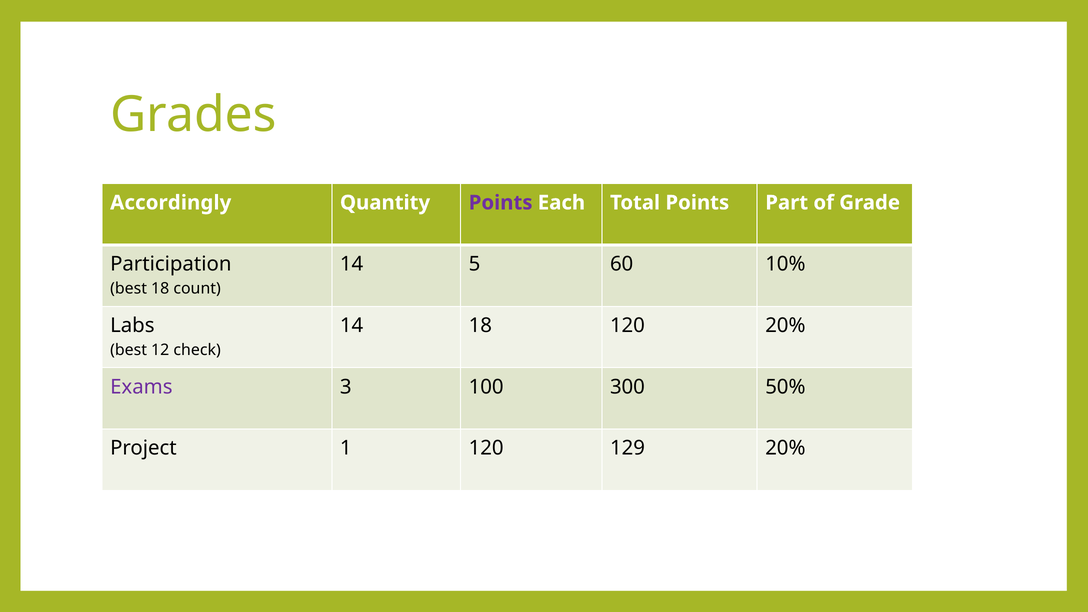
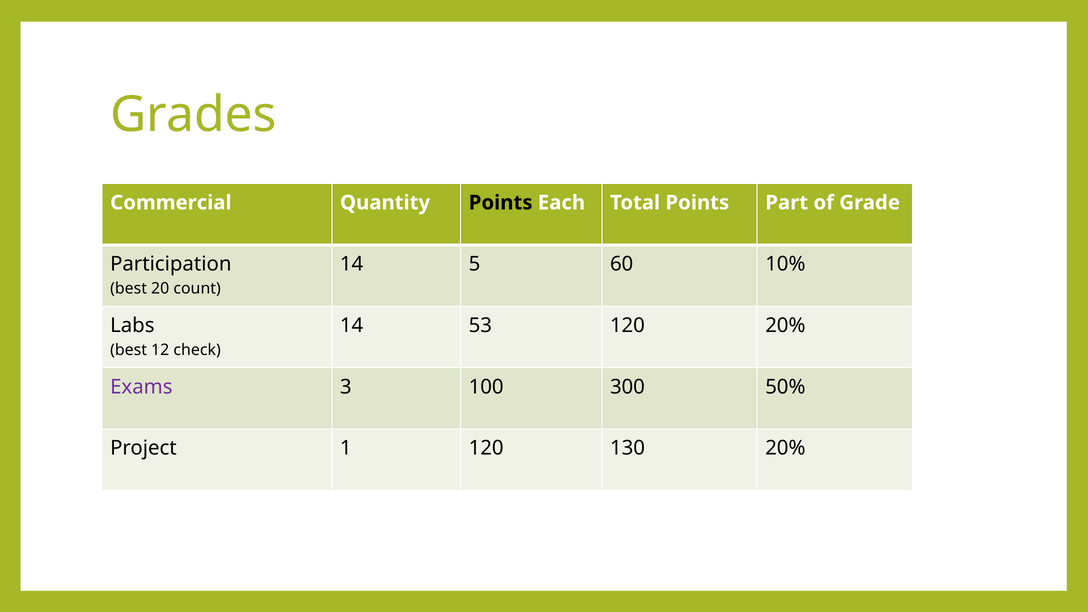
Accordingly: Accordingly -> Commercial
Points at (501, 203) colour: purple -> black
best 18: 18 -> 20
14 18: 18 -> 53
129: 129 -> 130
